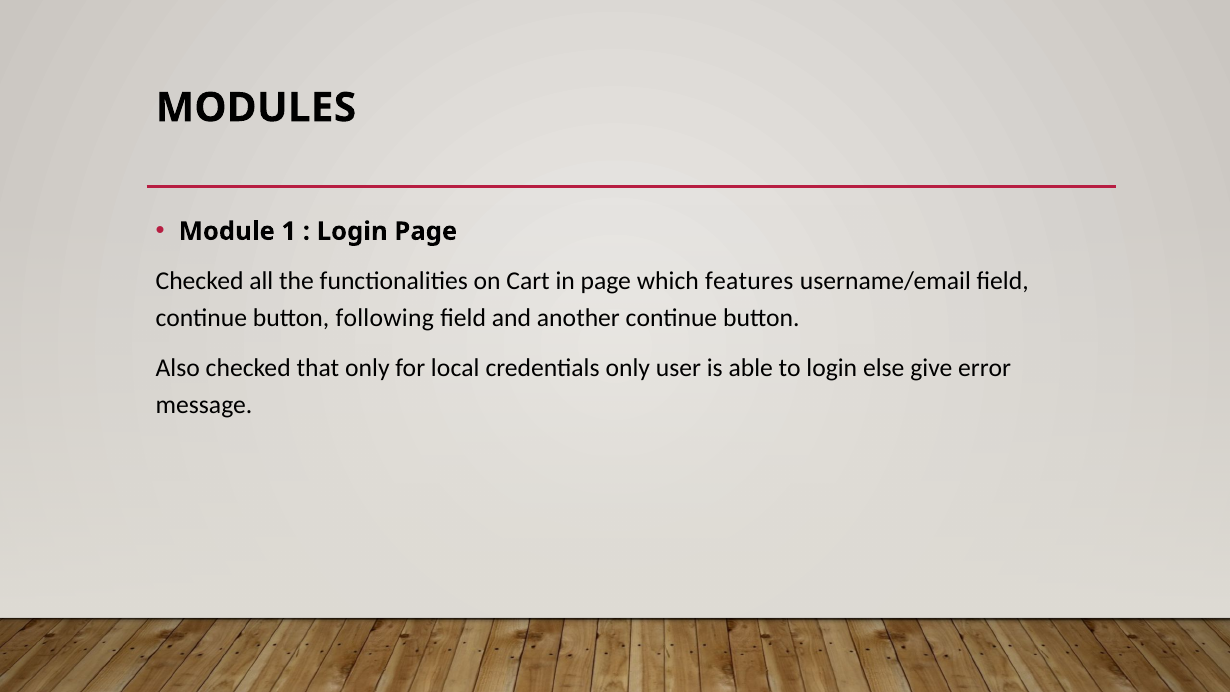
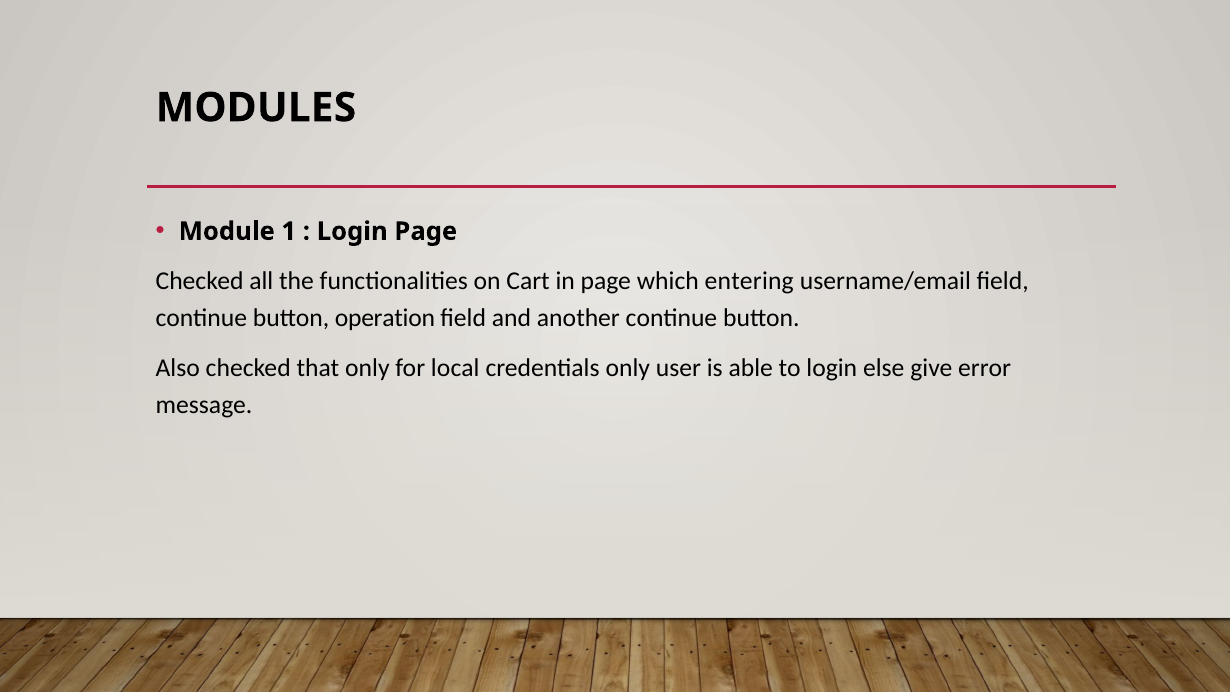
features: features -> entering
following: following -> operation
